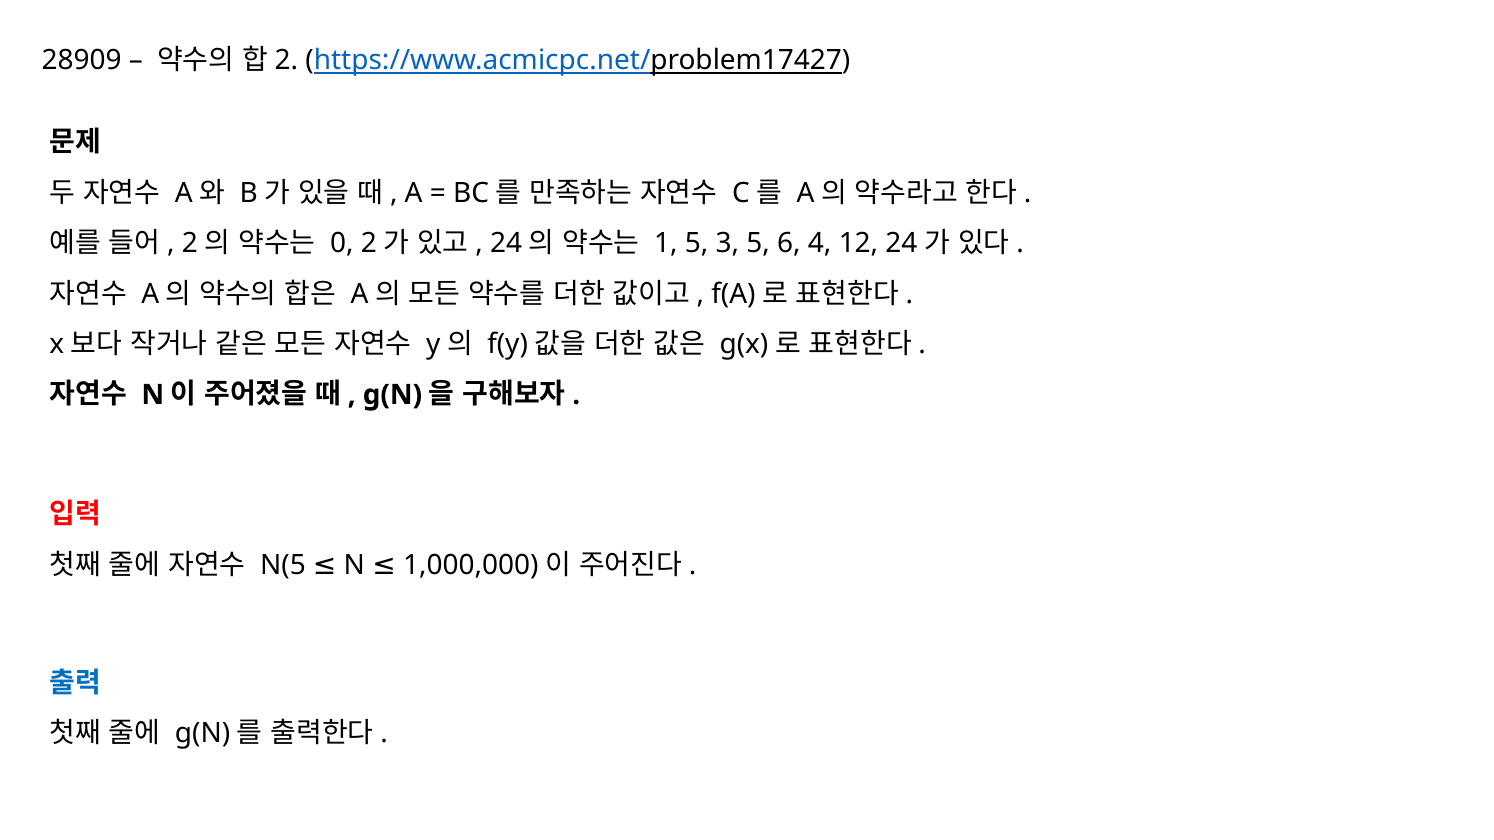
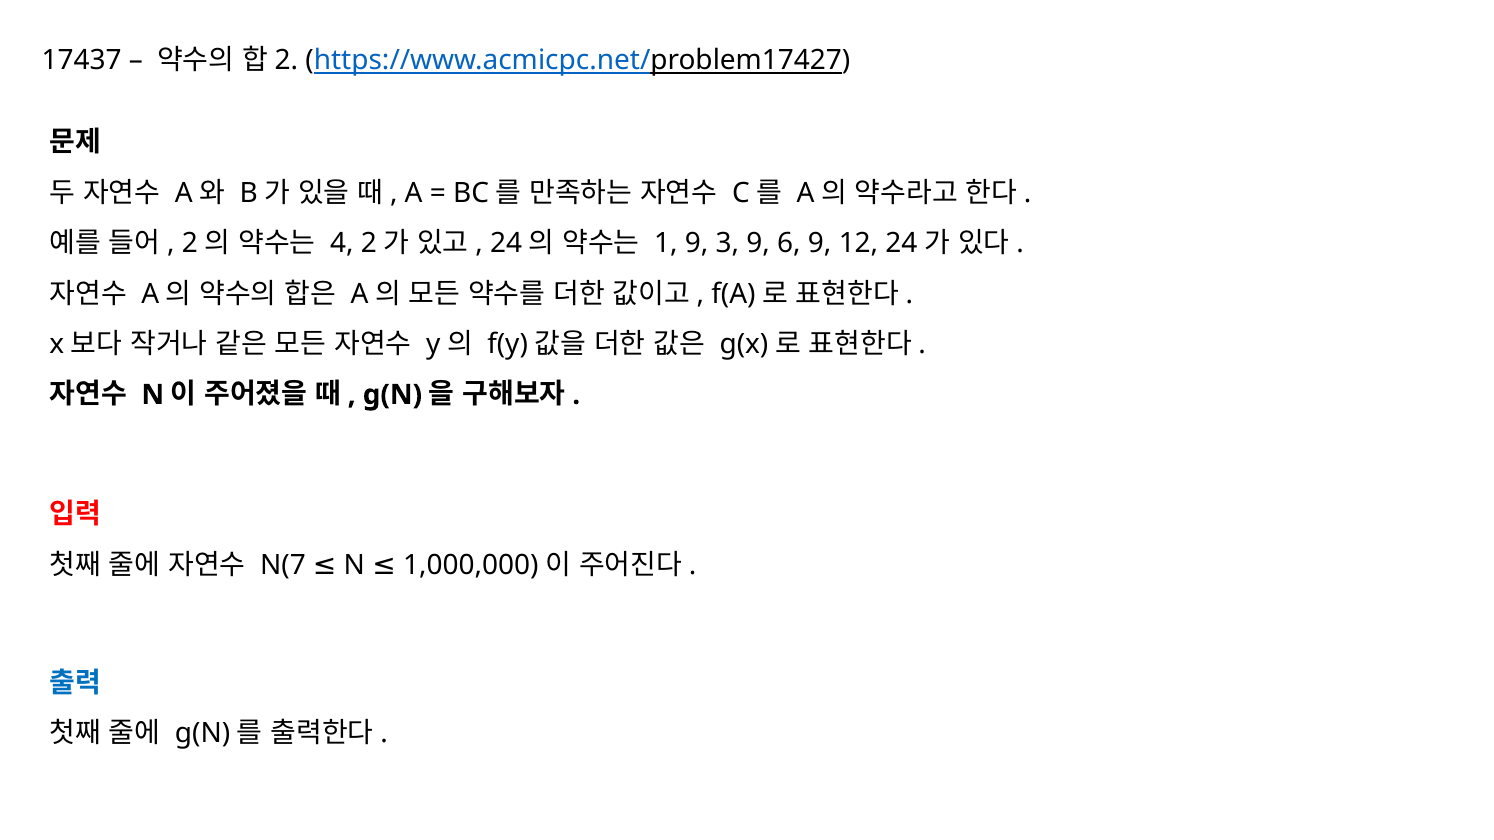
28909: 28909 -> 17437
0: 0 -> 4
1 5: 5 -> 9
3 5: 5 -> 9
6 4: 4 -> 9
N(5: N(5 -> N(7
